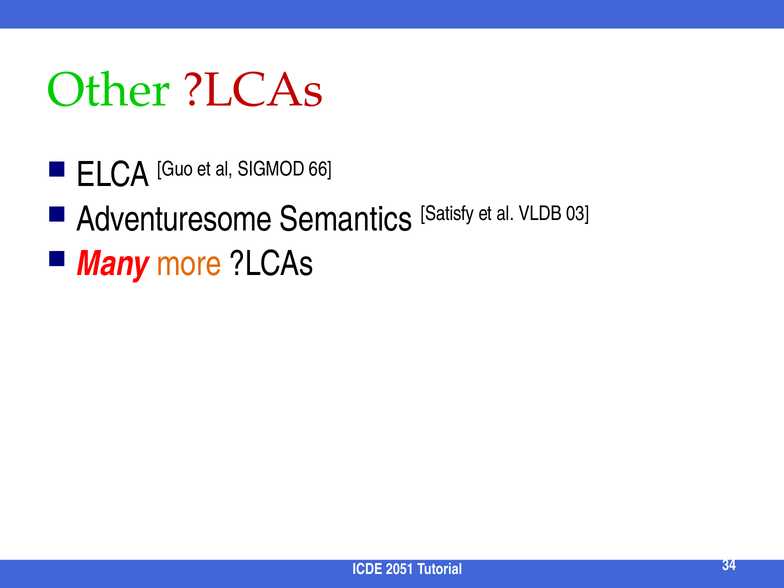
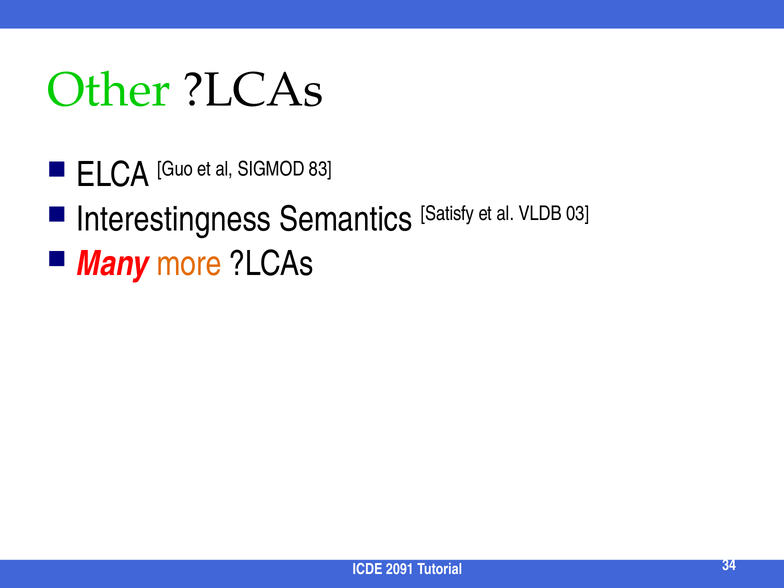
?LCAs at (253, 90) colour: red -> black
66: 66 -> 83
Adventuresome: Adventuresome -> Interestingness
2051: 2051 -> 2091
